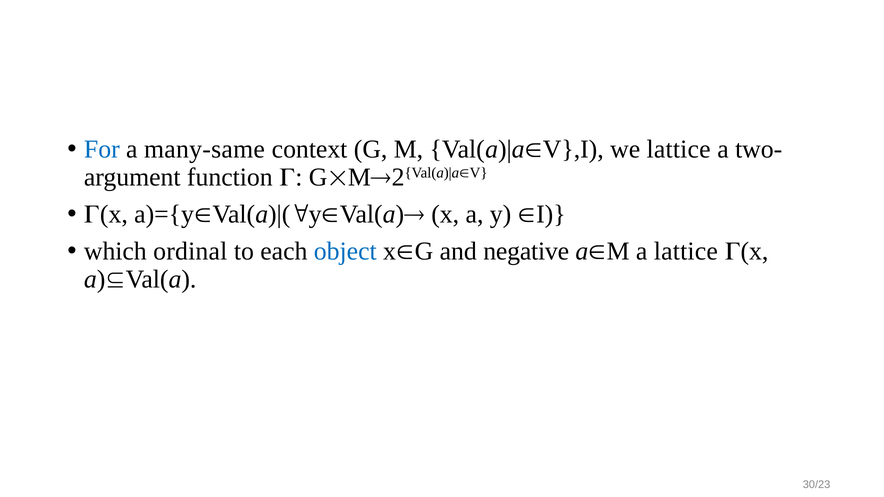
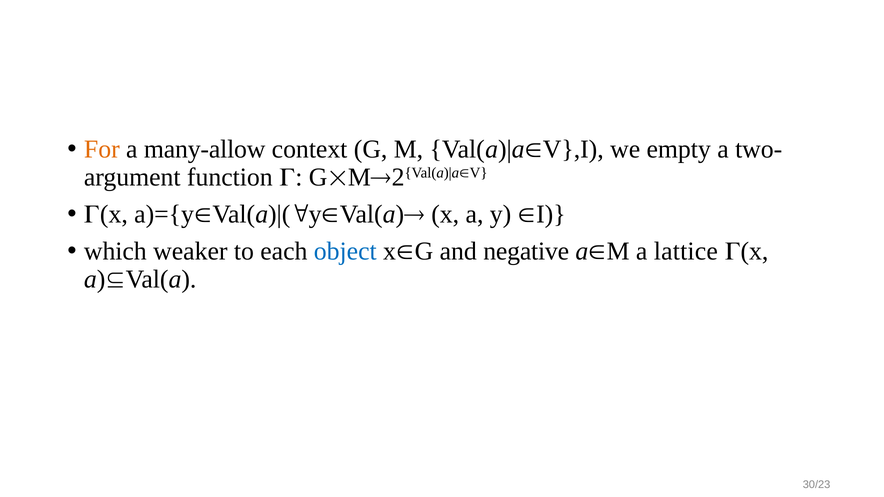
For colour: blue -> orange
many-same: many-same -> many-allow
we lattice: lattice -> empty
ordinal: ordinal -> weaker
